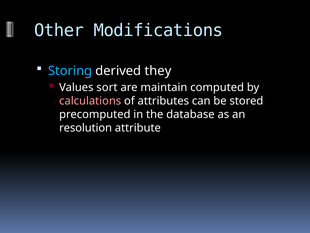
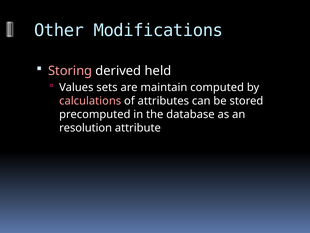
Storing colour: light blue -> pink
they: they -> held
sort: sort -> sets
